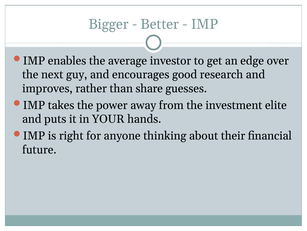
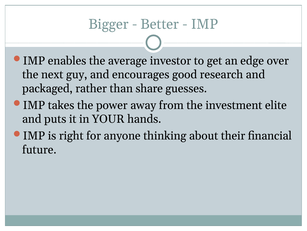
improves: improves -> packaged
